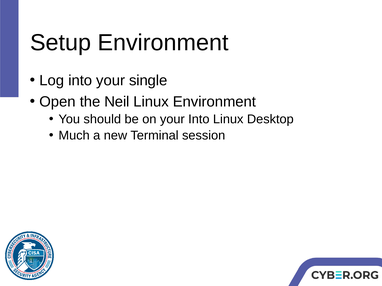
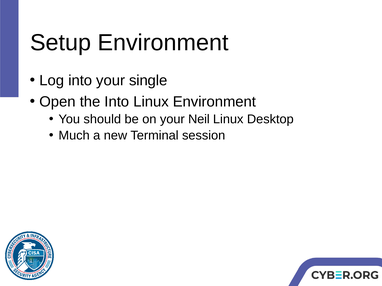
the Neil: Neil -> Into
your Into: Into -> Neil
